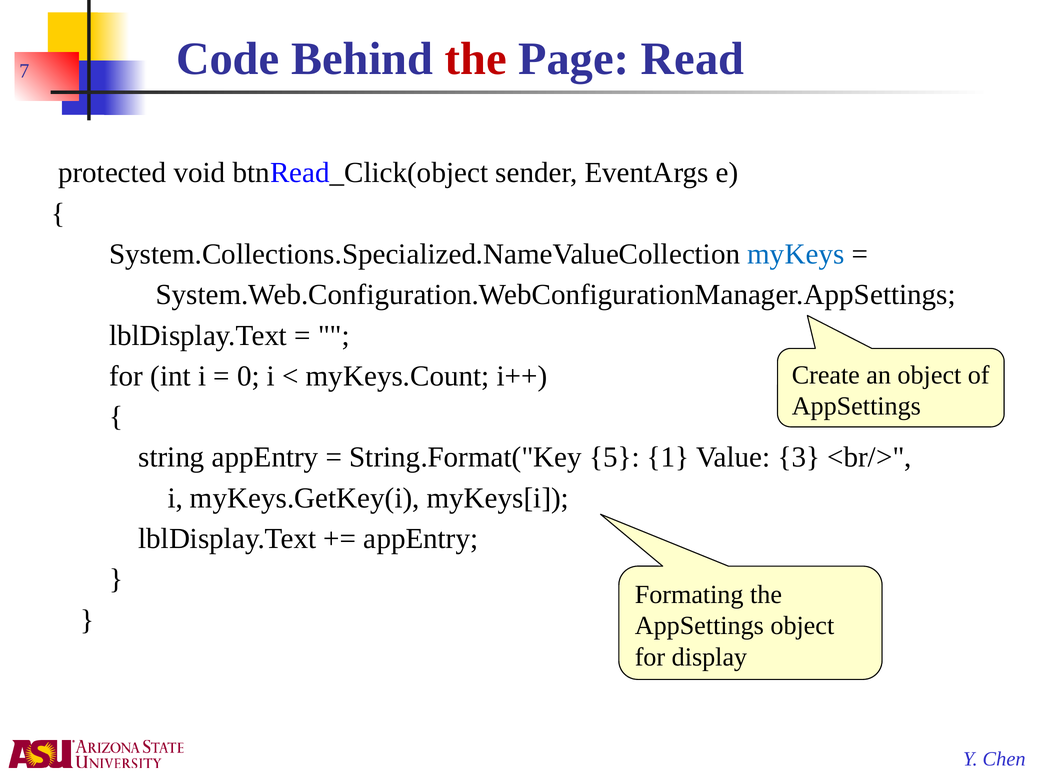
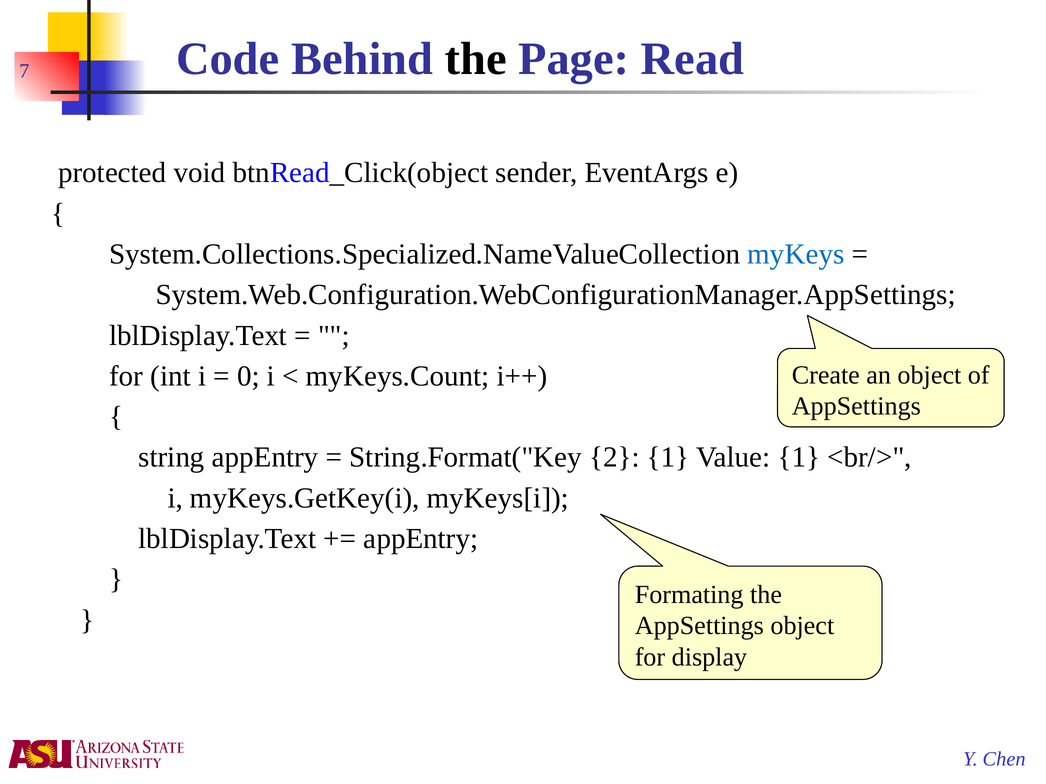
the at (476, 59) colour: red -> black
5: 5 -> 2
Value 3: 3 -> 1
